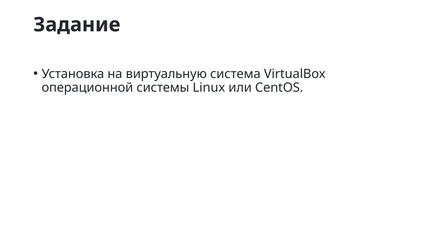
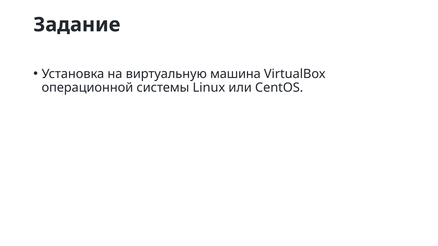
система: система -> машина
